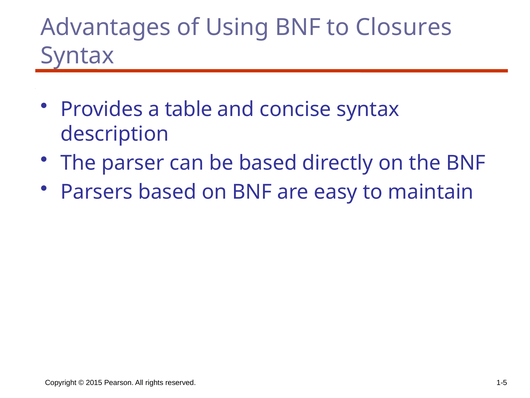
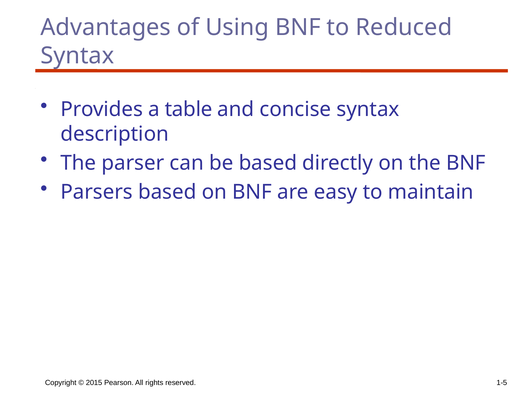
Closures: Closures -> Reduced
